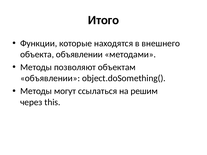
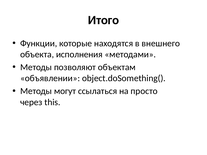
объекта объявлении: объявлении -> исполнения
решим: решим -> просто
